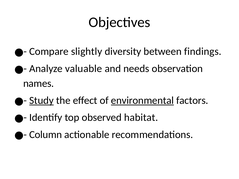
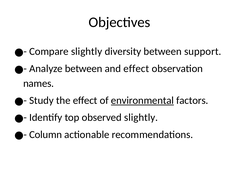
findings: findings -> support
Analyze valuable: valuable -> between
and needs: needs -> effect
Study underline: present -> none
observed habitat: habitat -> slightly
